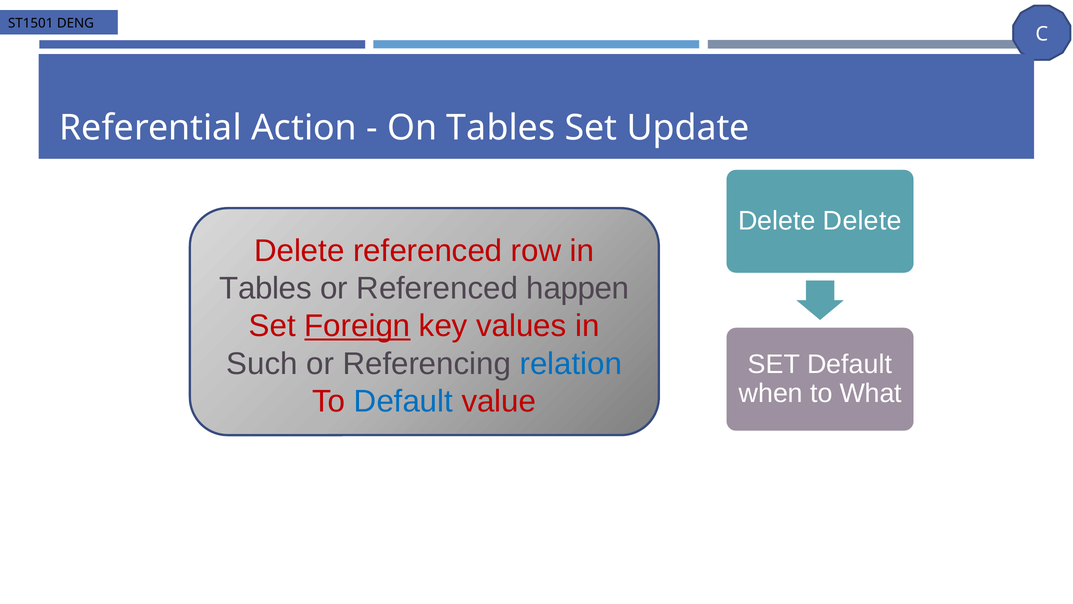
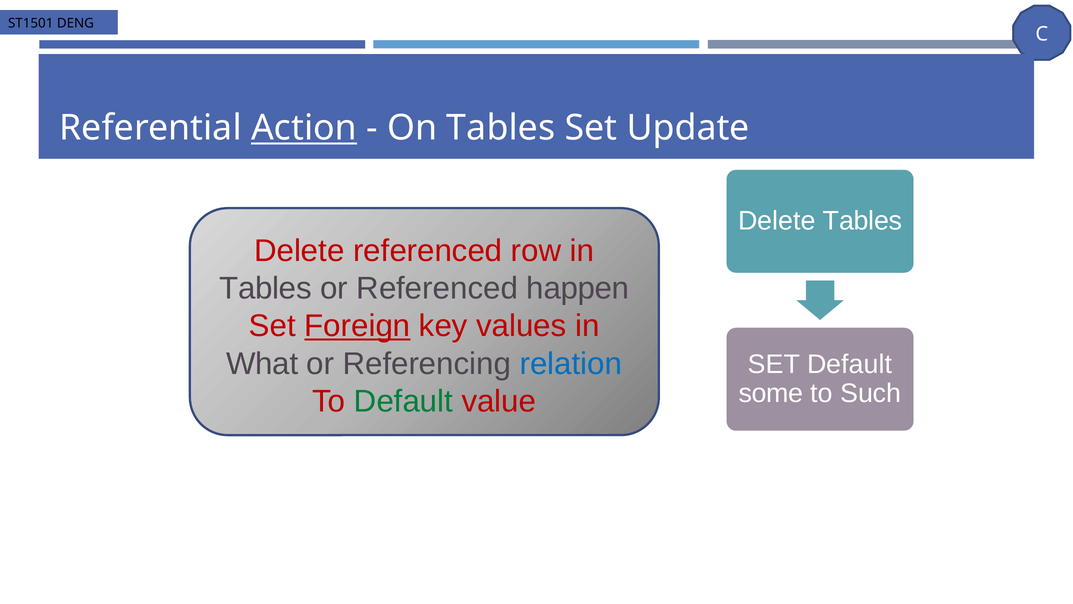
Action underline: none -> present
Delete Delete: Delete -> Tables
Such: Such -> What
when: when -> some
What: What -> Such
Default at (403, 401) colour: blue -> green
